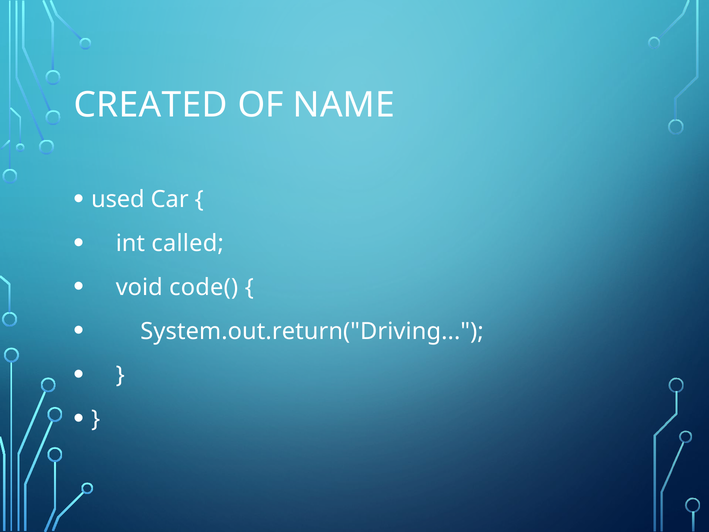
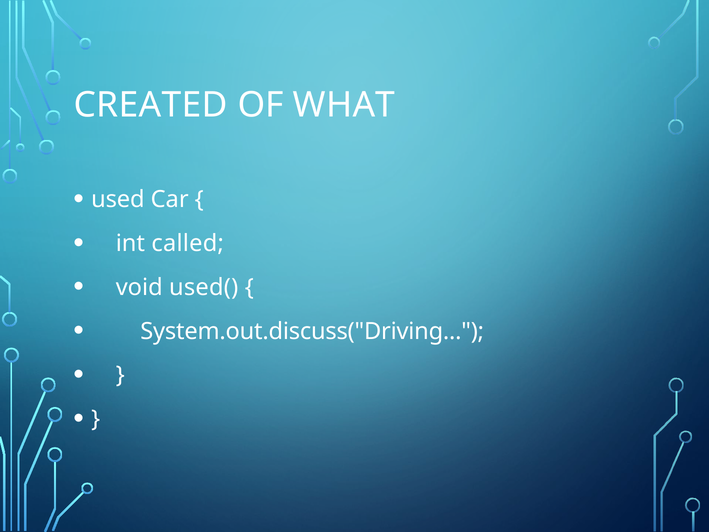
NAME: NAME -> WHAT
code(: code( -> used(
System.out.return("Driving: System.out.return("Driving -> System.out.discuss("Driving
